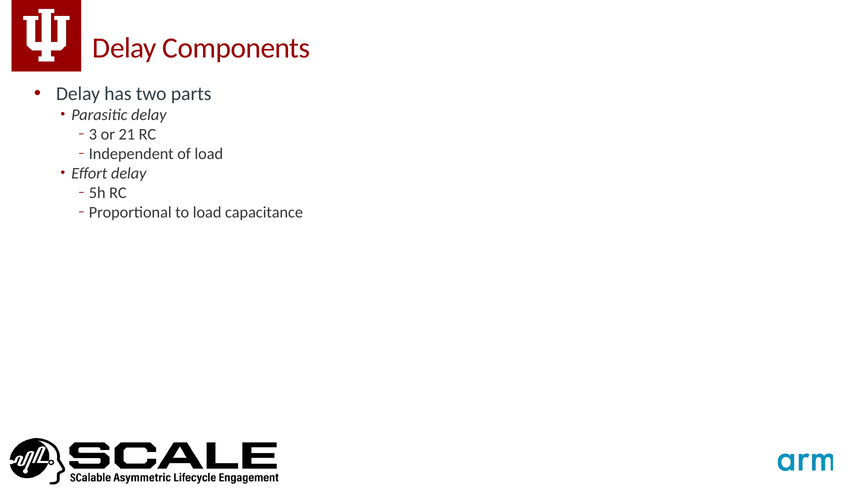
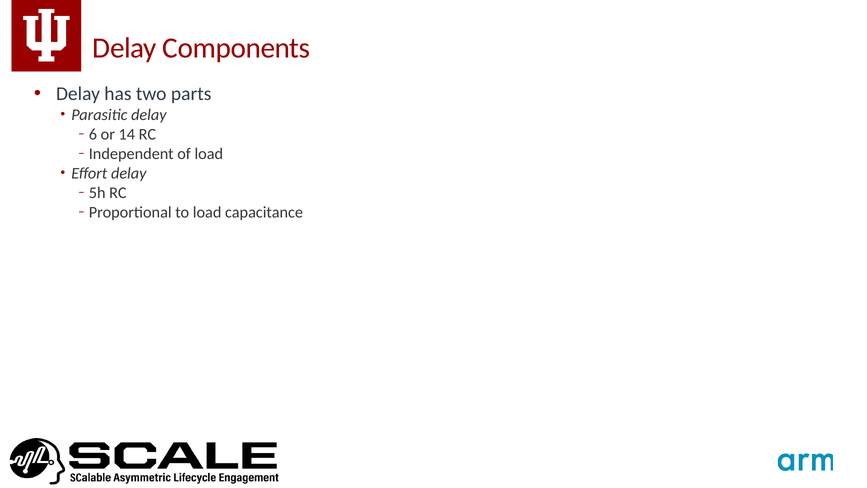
3: 3 -> 6
21: 21 -> 14
